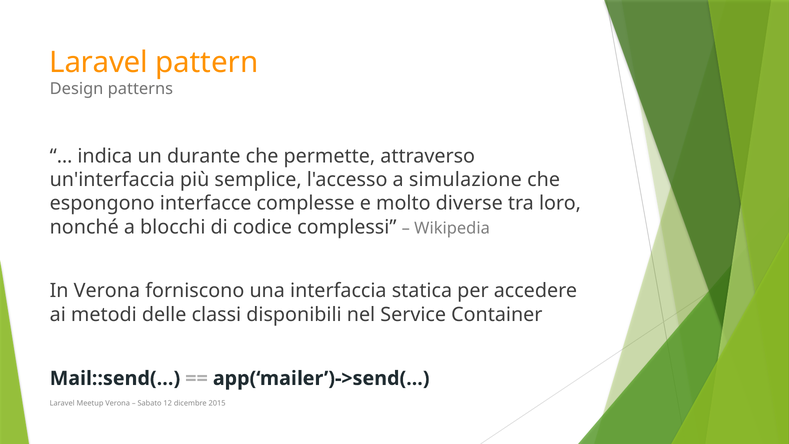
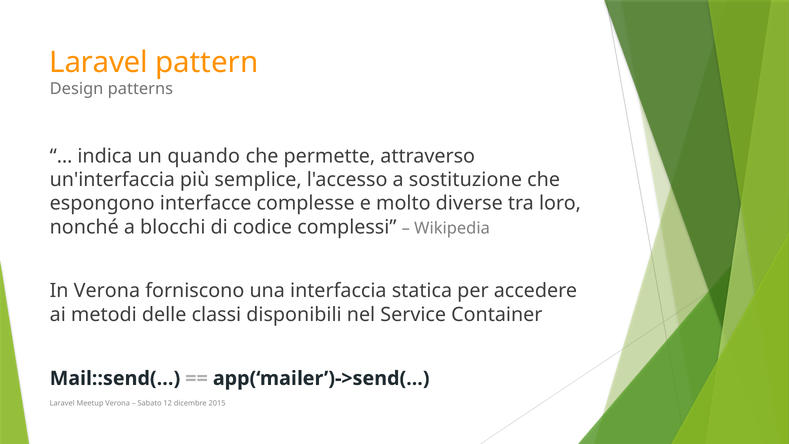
durante: durante -> quando
simulazione: simulazione -> sostituzione
